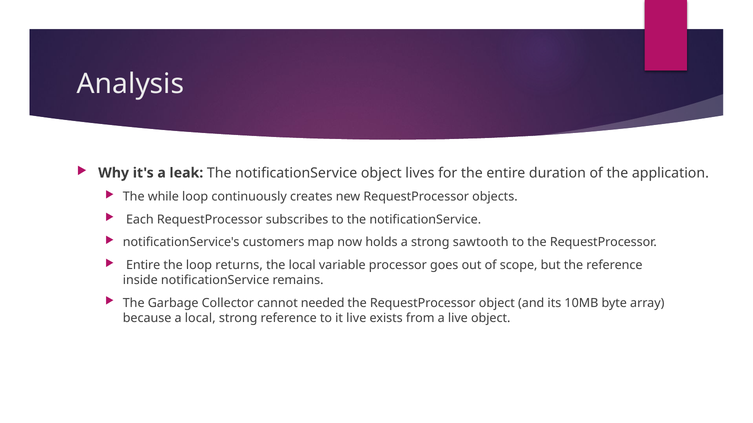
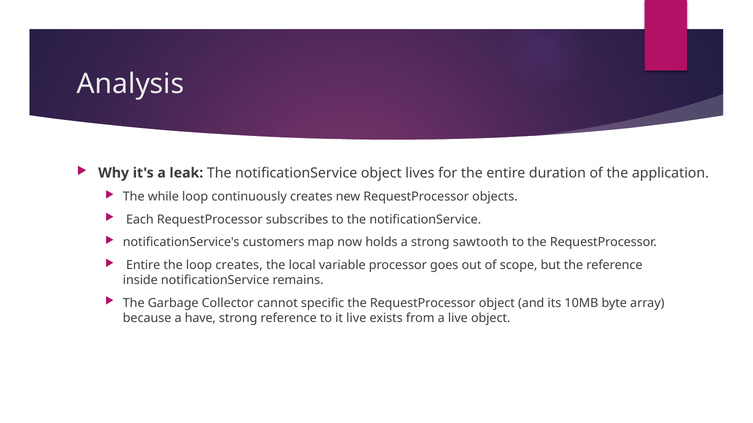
loop returns: returns -> creates
needed: needed -> specific
a local: local -> have
